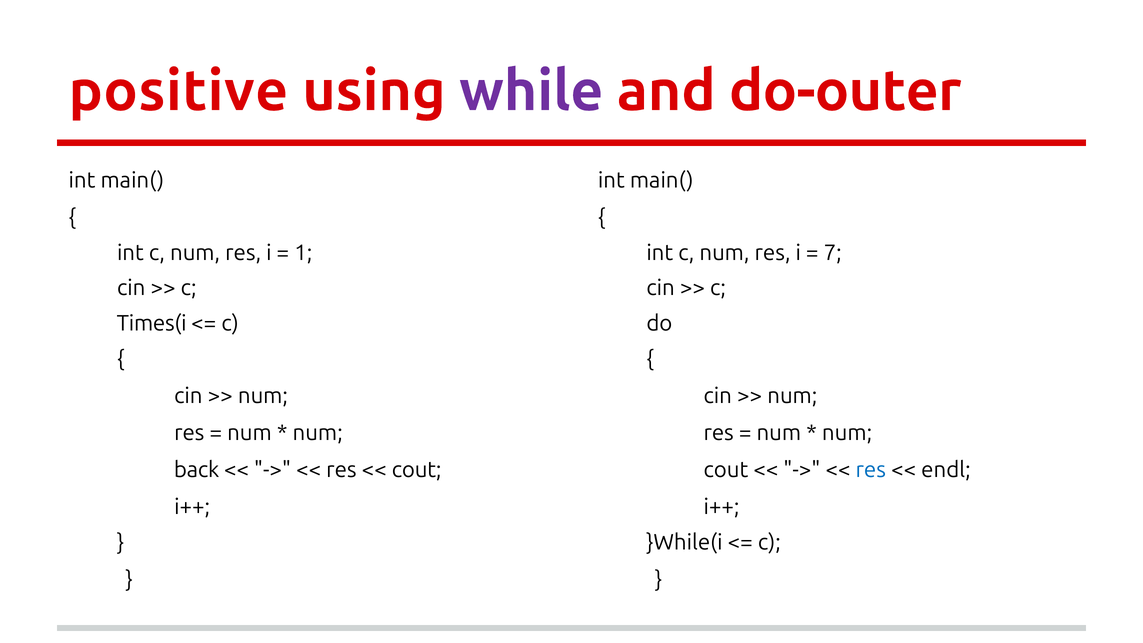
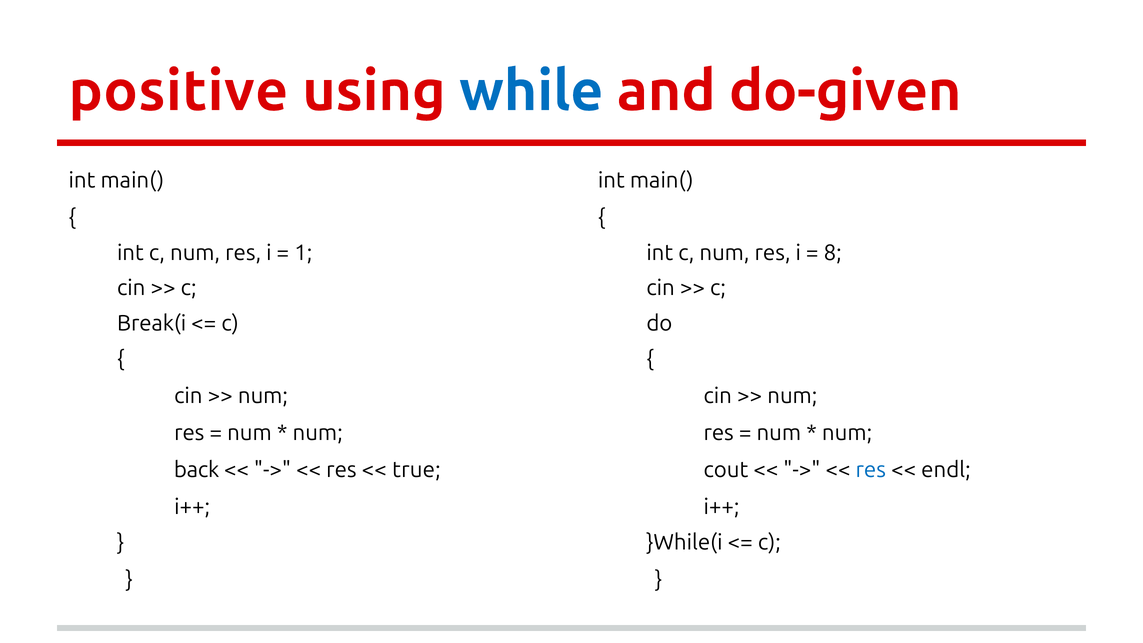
while colour: purple -> blue
do-outer: do-outer -> do-given
7: 7 -> 8
Times(i: Times(i -> Break(i
cout at (417, 470): cout -> true
